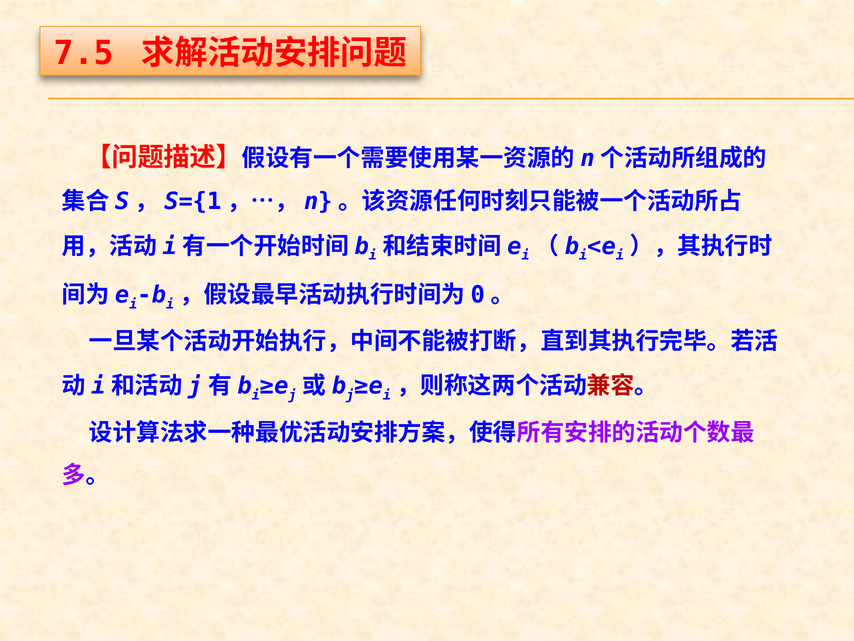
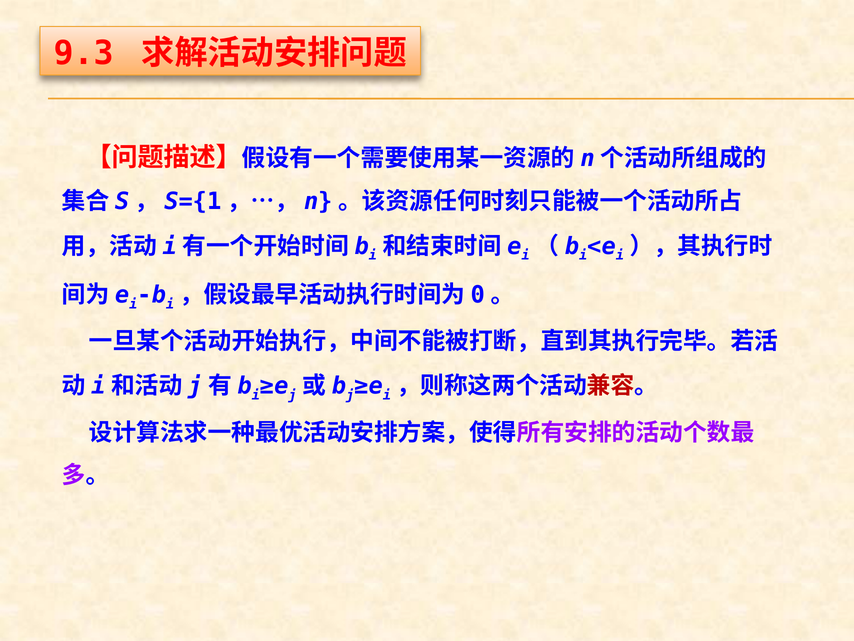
7.5: 7.5 -> 9.3
